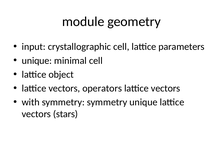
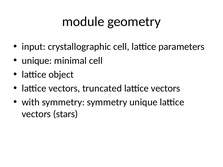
operators: operators -> truncated
